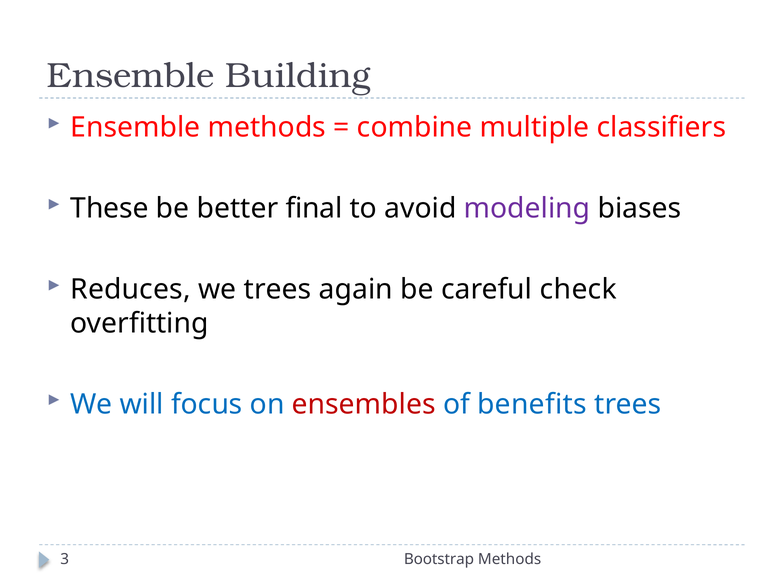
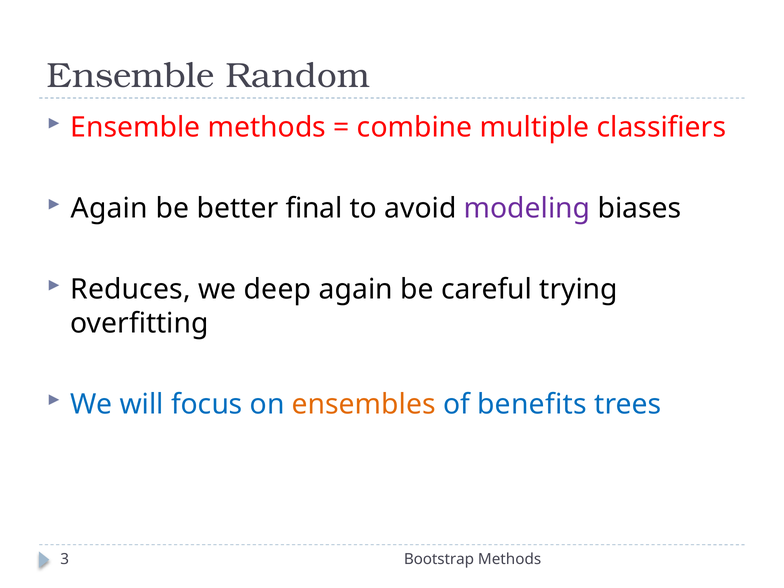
Building: Building -> Random
These at (110, 208): These -> Again
we trees: trees -> deep
check: check -> trying
ensembles colour: red -> orange
